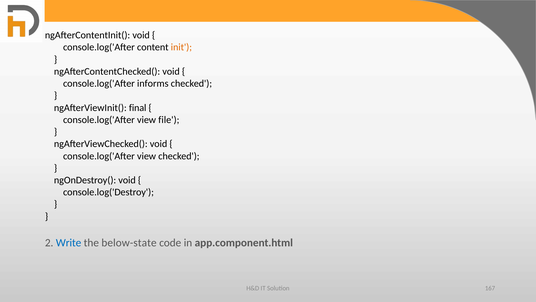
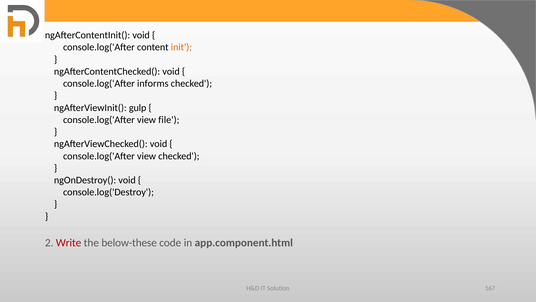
final: final -> gulp
Write colour: blue -> red
below-state: below-state -> below-these
